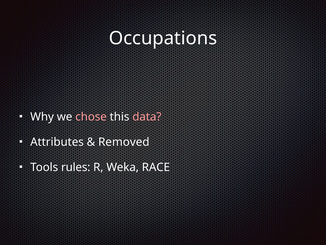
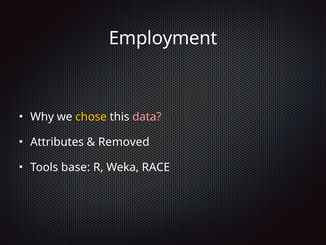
Occupations: Occupations -> Employment
chose colour: pink -> yellow
rules: rules -> base
